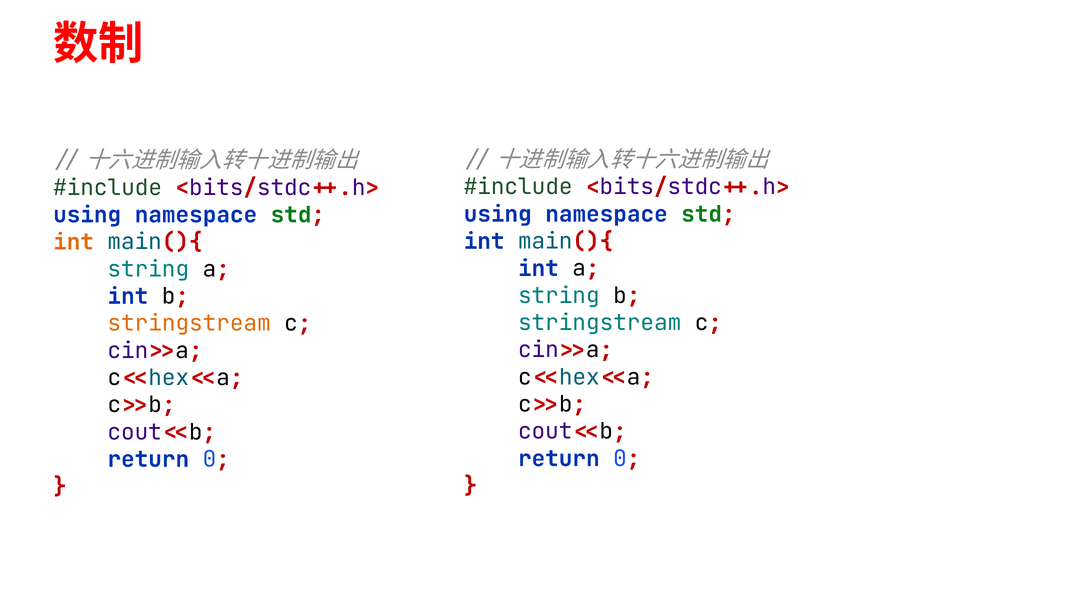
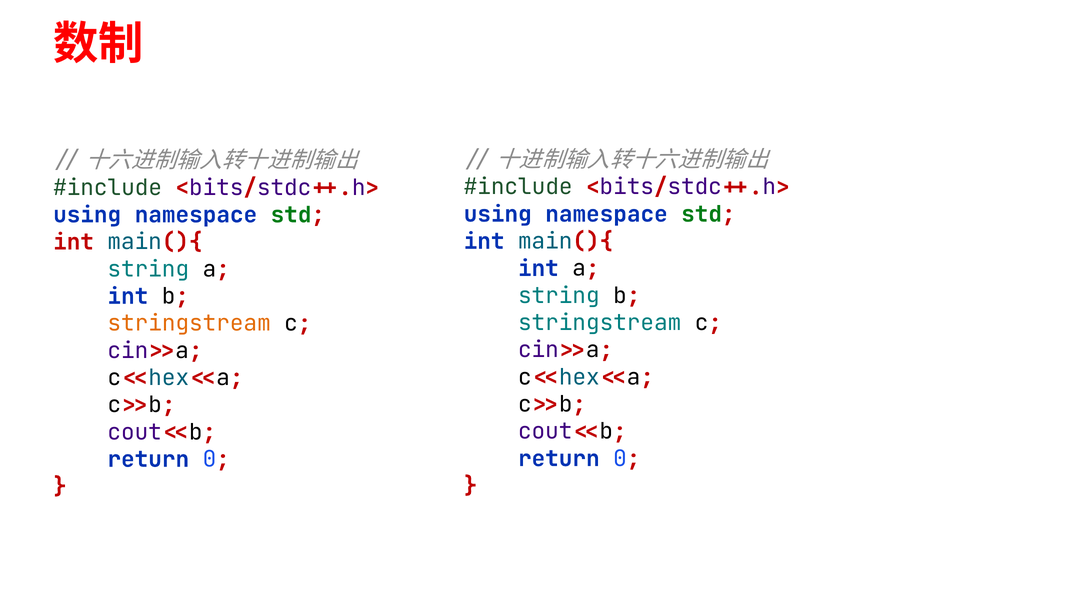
int at (74, 242) colour: orange -> red
